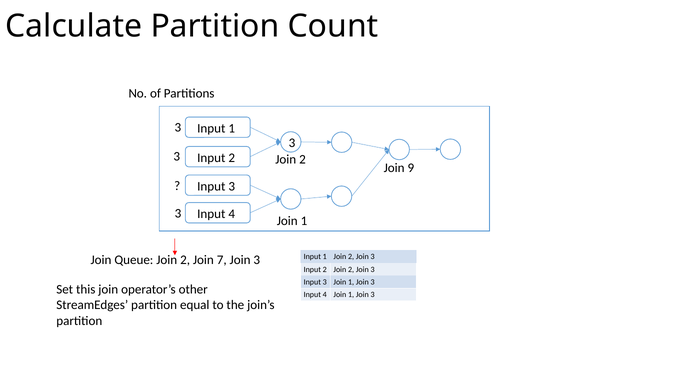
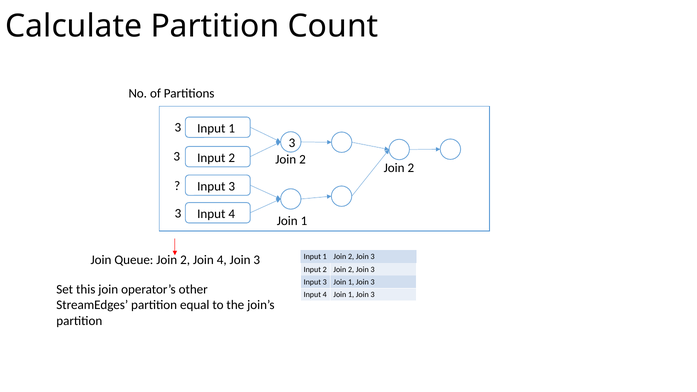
9 at (411, 168): 9 -> 2
Join 7: 7 -> 4
